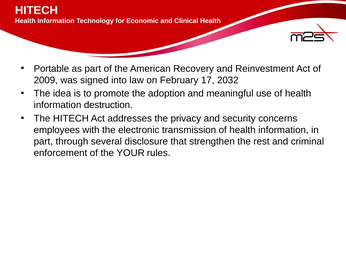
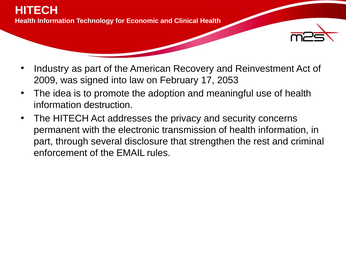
Portable: Portable -> Industry
2032: 2032 -> 2053
employees: employees -> permanent
YOUR: YOUR -> EMAIL
